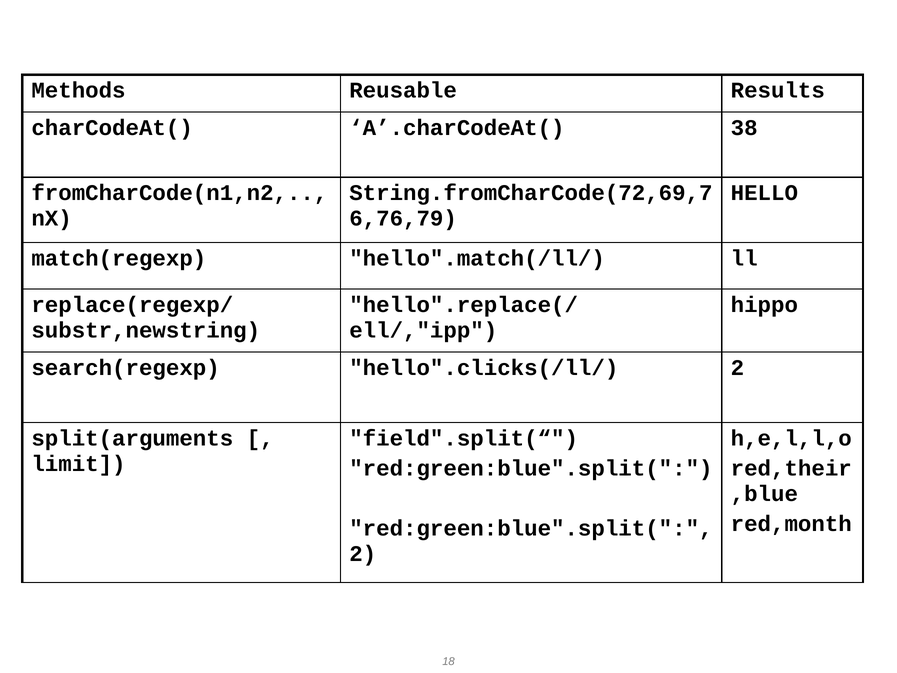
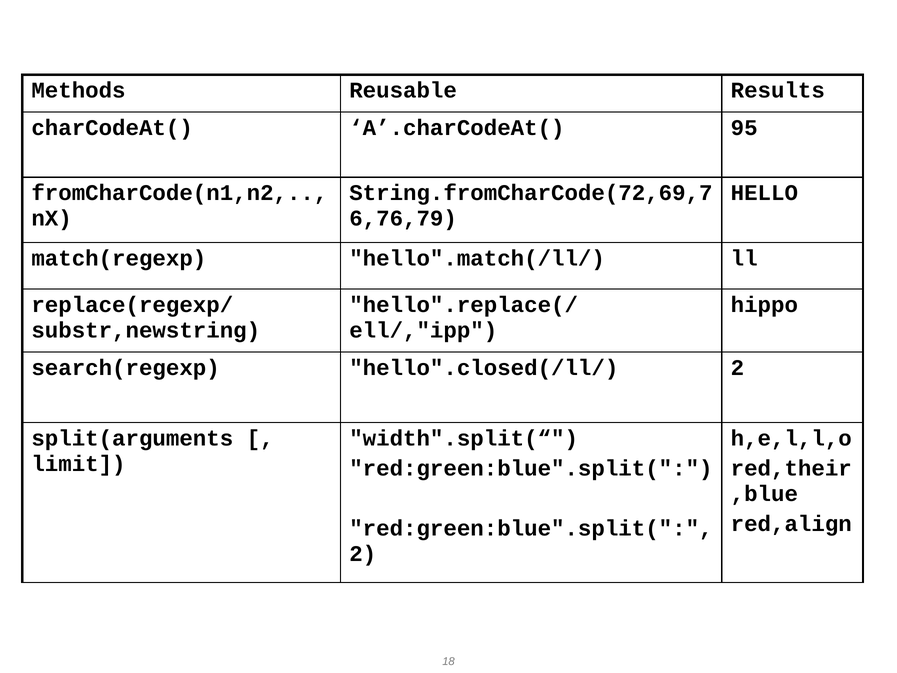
38: 38 -> 95
hello".clicks(/ll/: hello".clicks(/ll/ -> hello".closed(/ll/
field".split(“: field".split(“ -> width".split(“
red,month: red,month -> red,align
